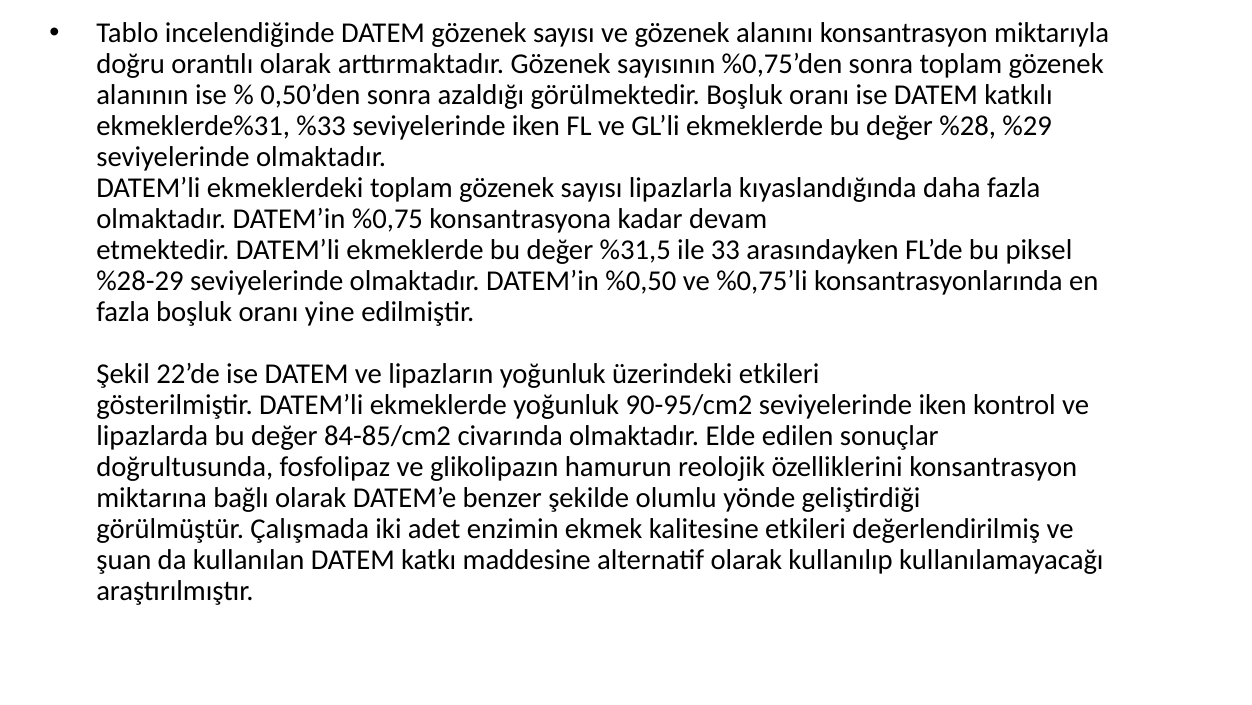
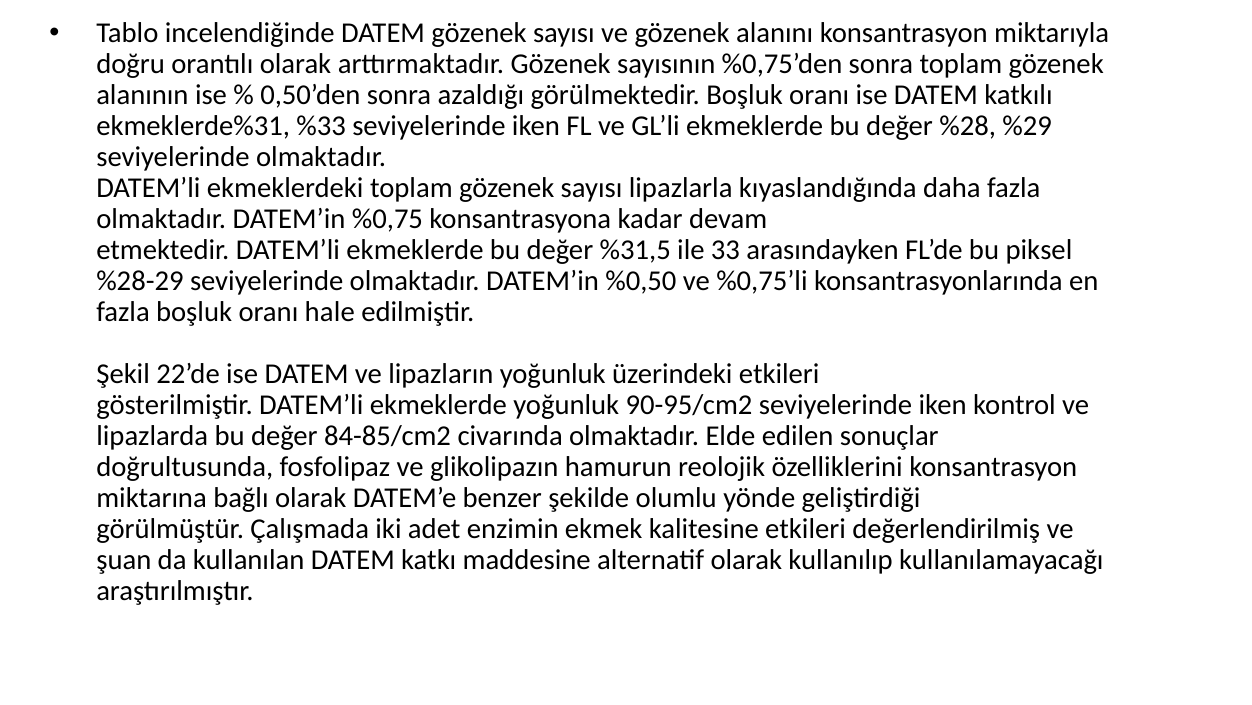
yine: yine -> hale
